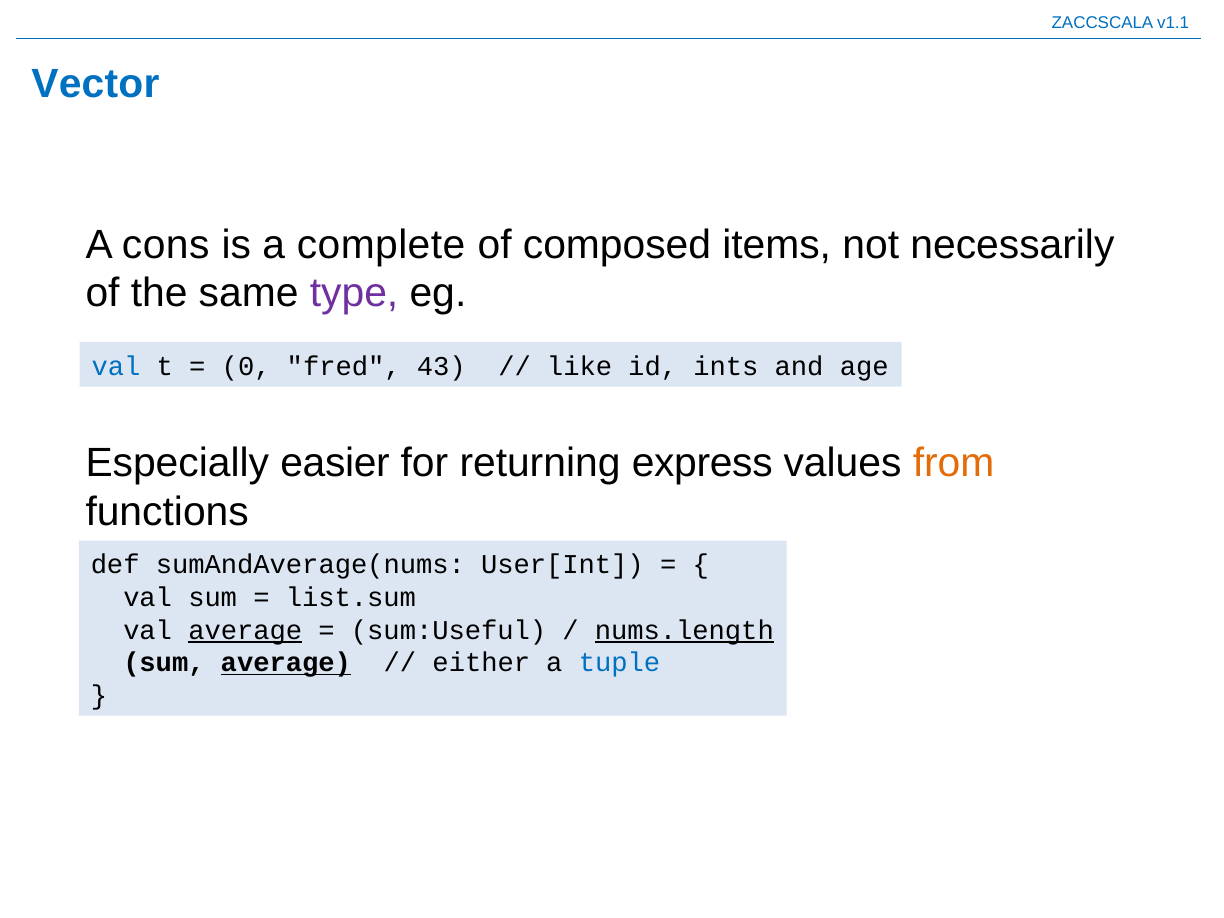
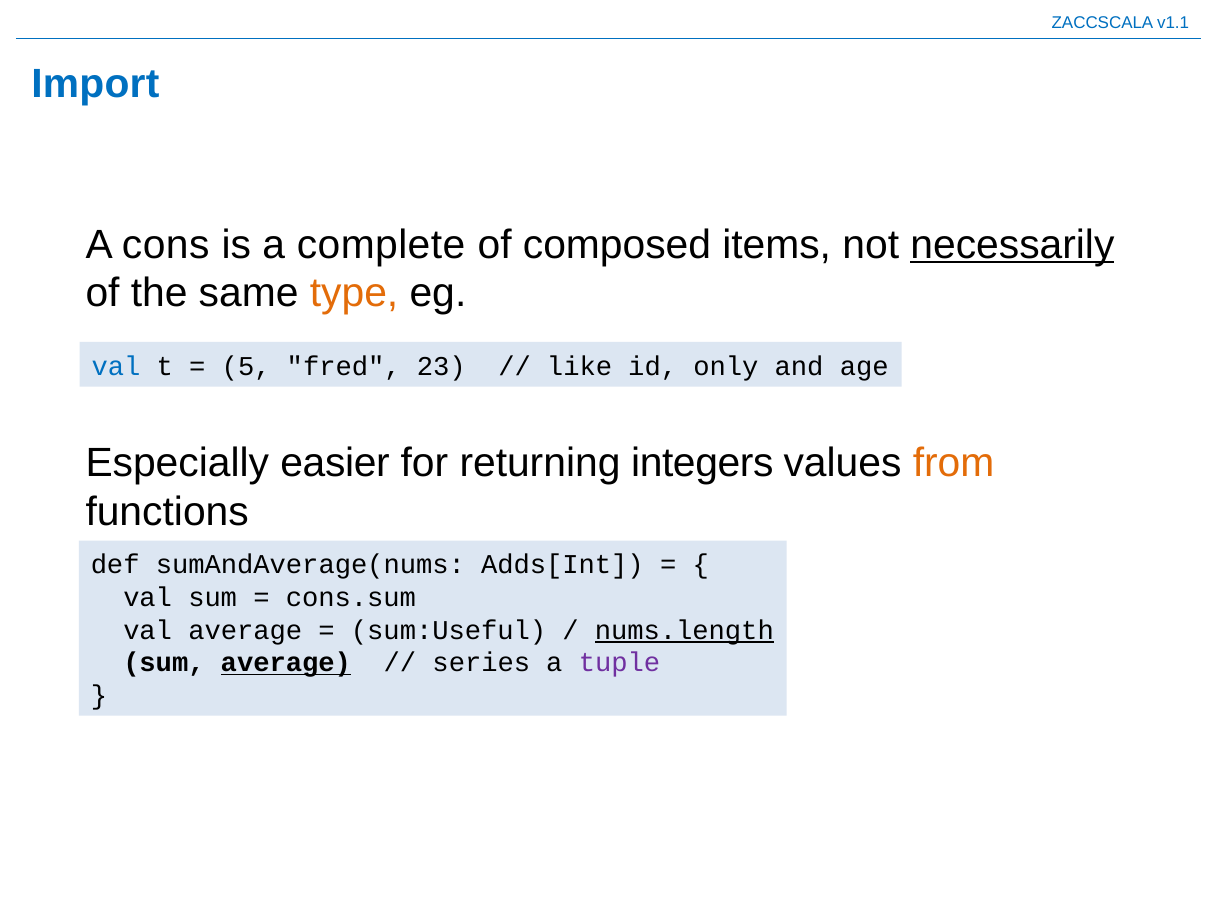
Vector: Vector -> Import
necessarily underline: none -> present
type colour: purple -> orange
0: 0 -> 5
43: 43 -> 23
ints: ints -> only
express: express -> integers
User[Int: User[Int -> Adds[Int
list.sum: list.sum -> cons.sum
average at (245, 630) underline: present -> none
either: either -> series
tuple colour: blue -> purple
